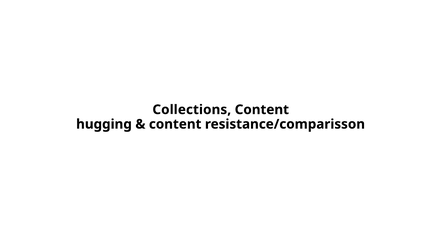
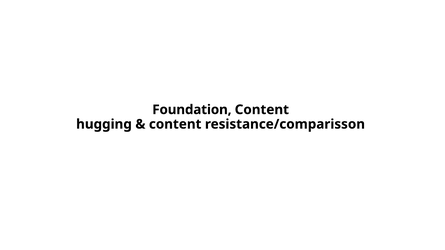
Collections: Collections -> Foundation
